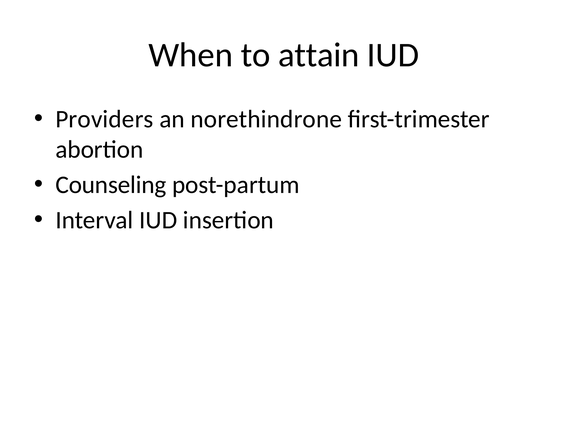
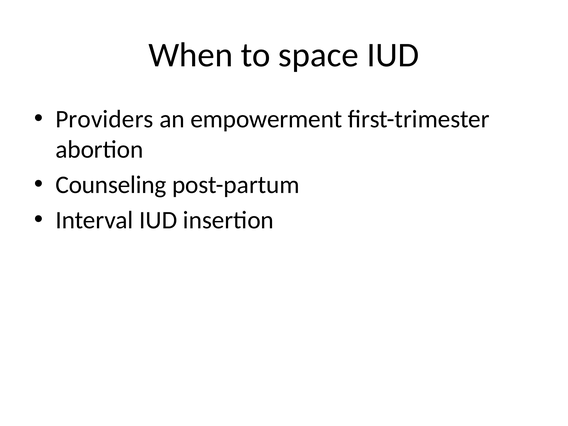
attain: attain -> space
norethindrone: norethindrone -> empowerment
